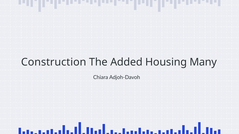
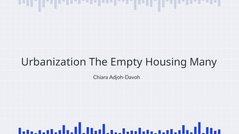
Construction: Construction -> Urbanization
Added: Added -> Empty
